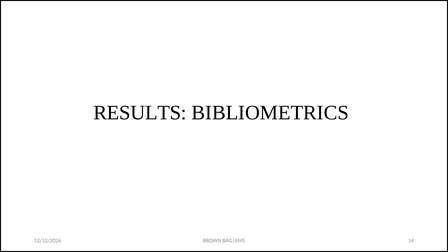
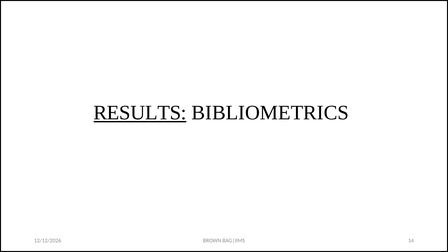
RESULTS underline: none -> present
